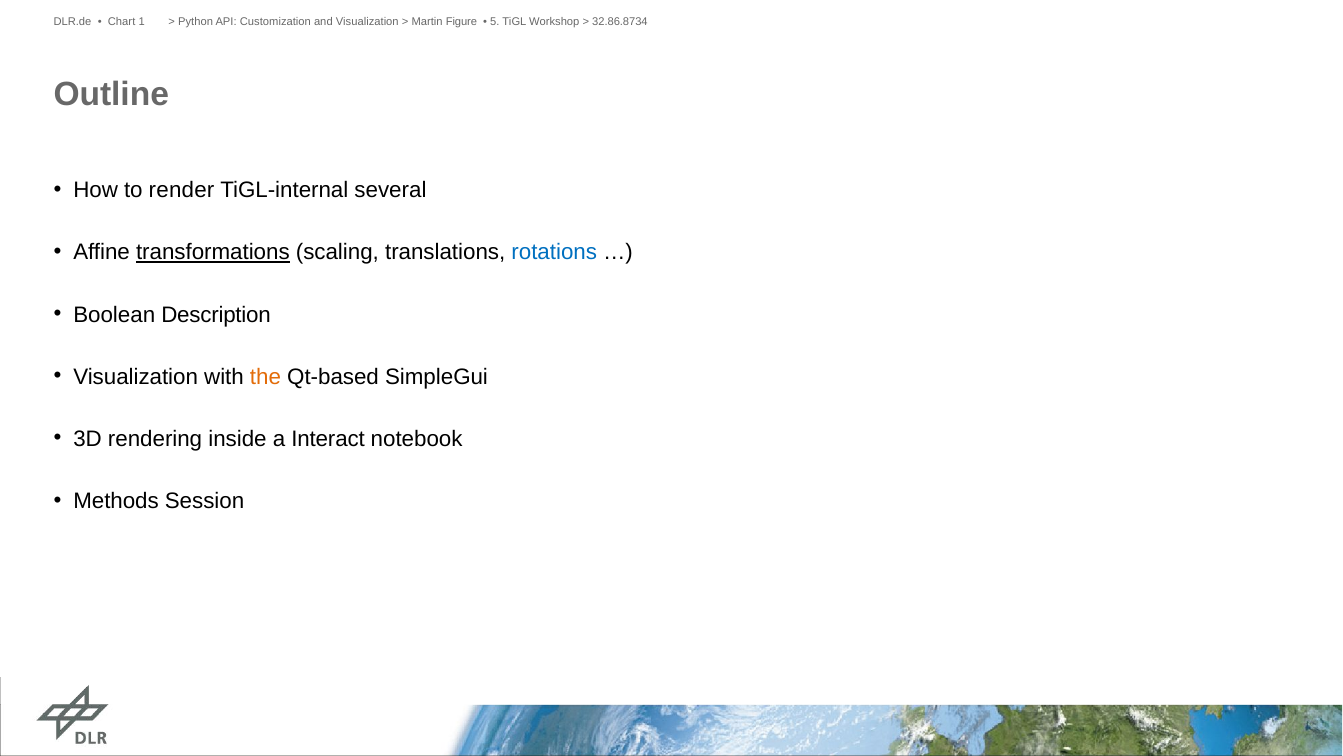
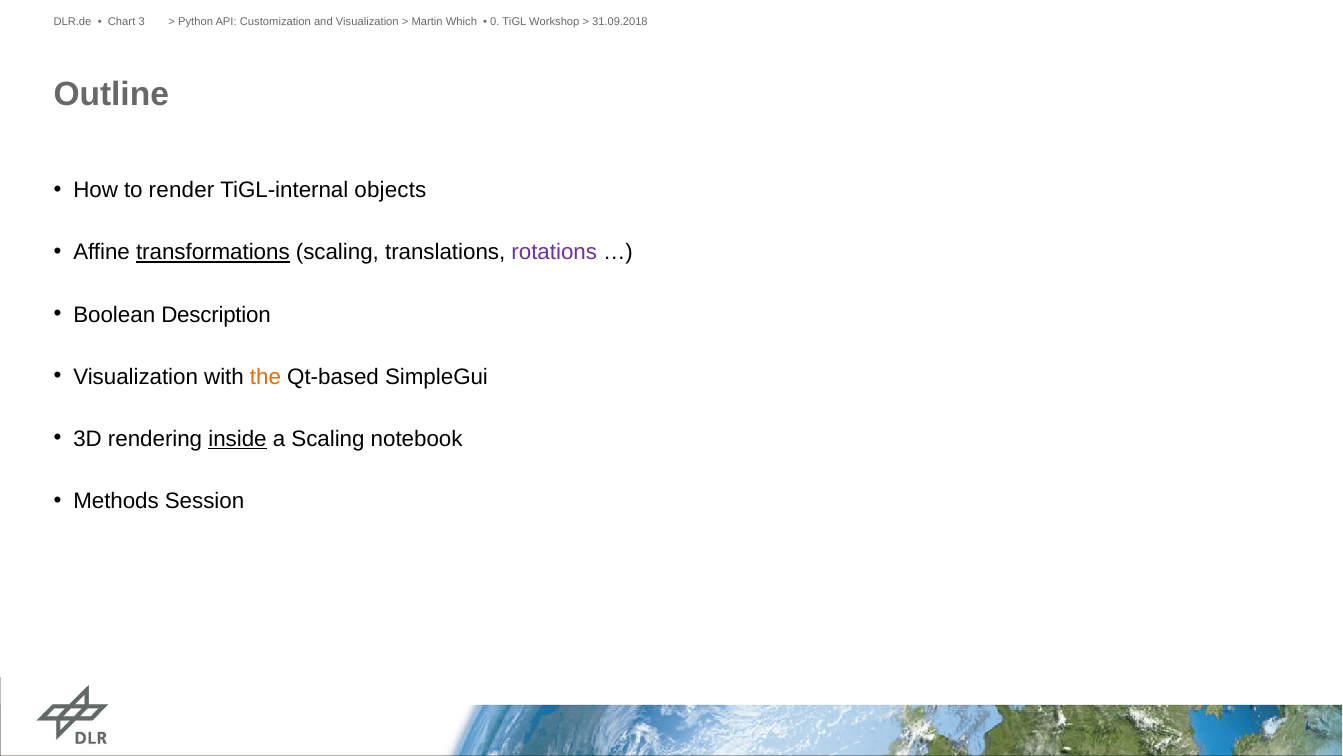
1: 1 -> 3
Figure: Figure -> Which
5: 5 -> 0
32.86.8734: 32.86.8734 -> 31.09.2018
several: several -> objects
rotations colour: blue -> purple
inside underline: none -> present
a Interact: Interact -> Scaling
